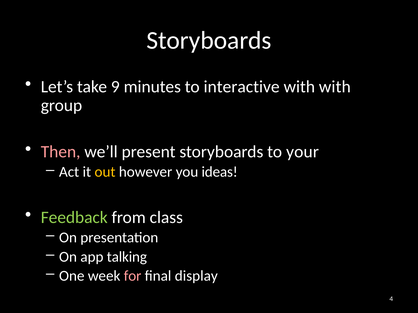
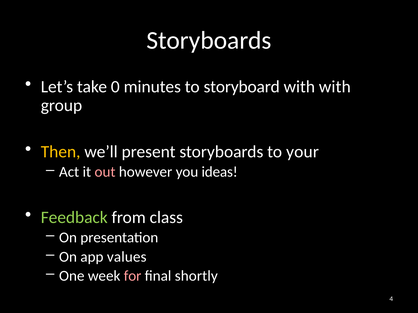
9: 9 -> 0
interactive: interactive -> storyboard
Then colour: pink -> yellow
out colour: yellow -> pink
talking: talking -> values
display: display -> shortly
